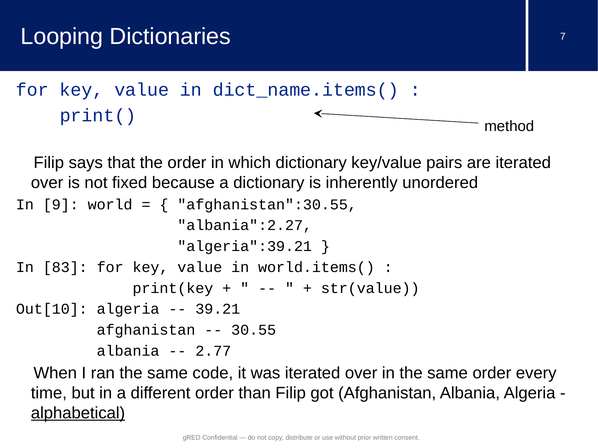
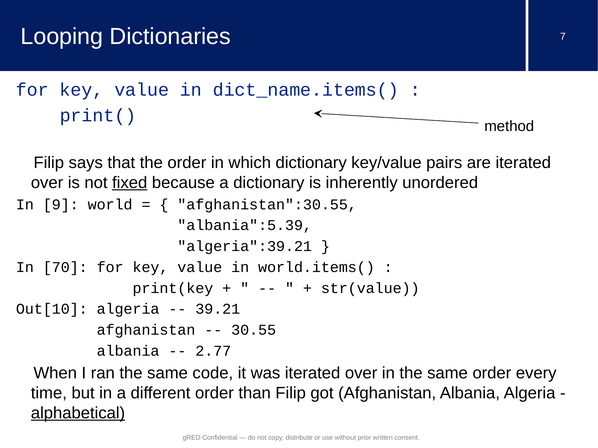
fixed underline: none -> present
albania":2.27: albania":2.27 -> albania":5.39
83: 83 -> 70
